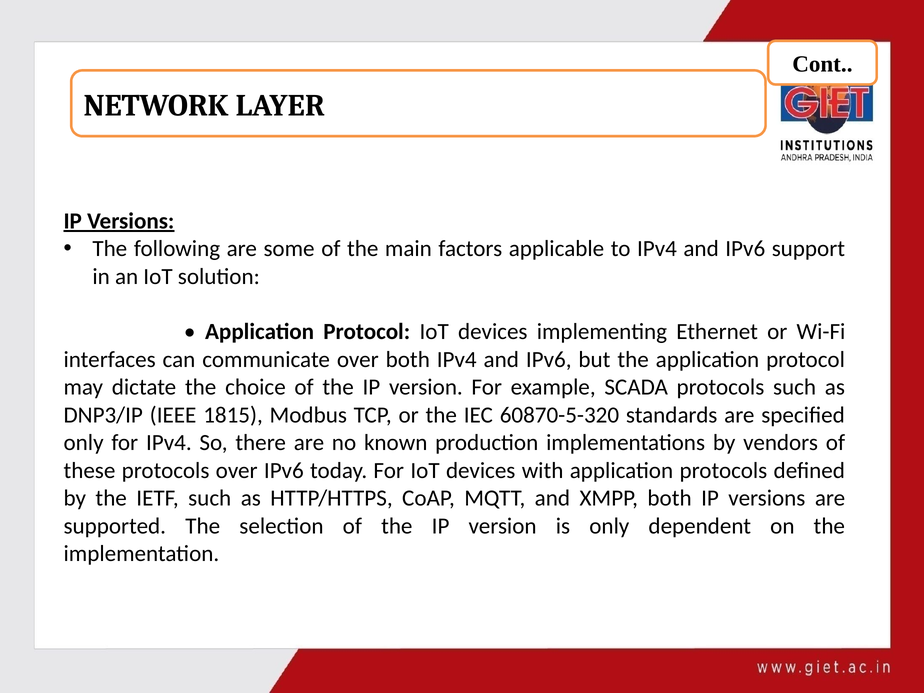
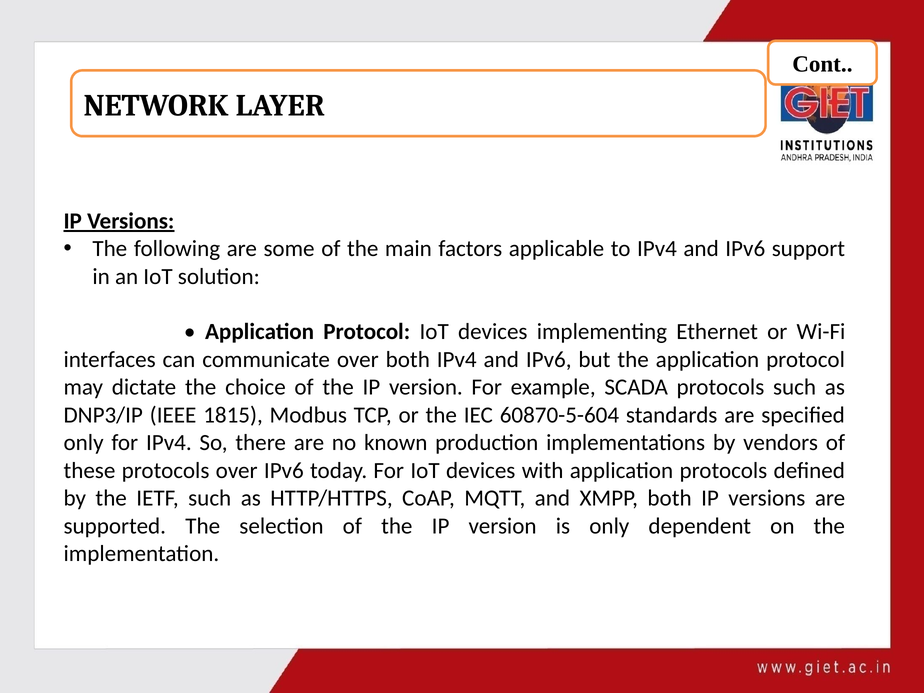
60870-5-320: 60870-5-320 -> 60870-5-604
